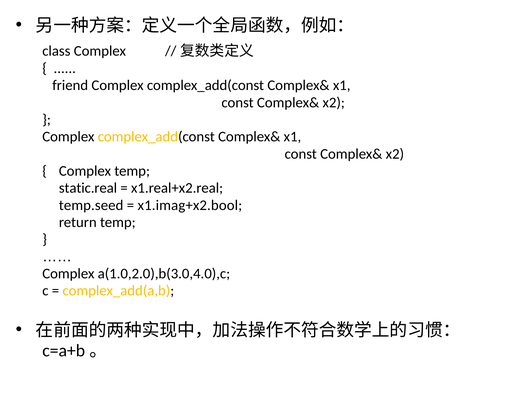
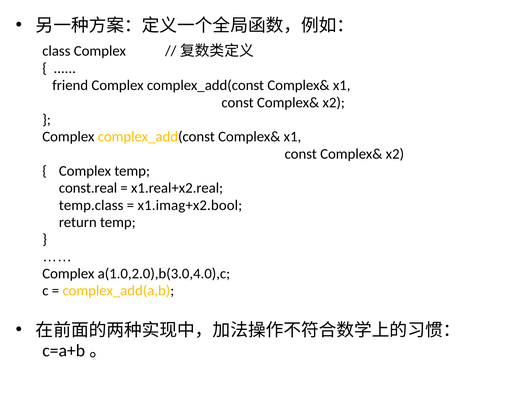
static.real: static.real -> const.real
temp.seed: temp.seed -> temp.class
